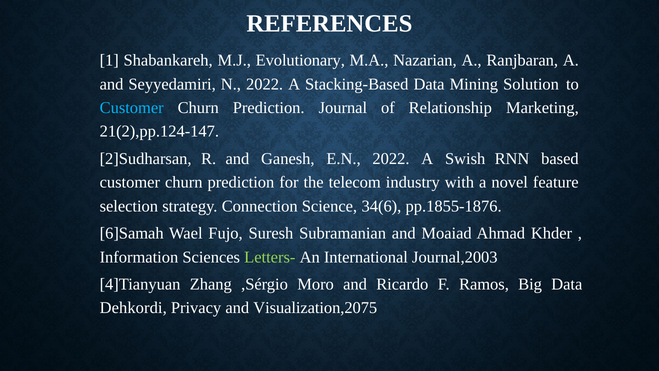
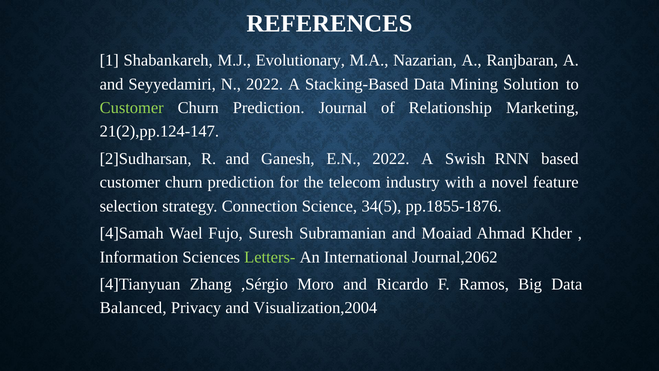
Customer at (132, 108) colour: light blue -> light green
34(6: 34(6 -> 34(5
6]Samah: 6]Samah -> 4]Samah
Journal,2003: Journal,2003 -> Journal,2062
Dehkordi: Dehkordi -> Balanced
Visualization,2075: Visualization,2075 -> Visualization,2004
